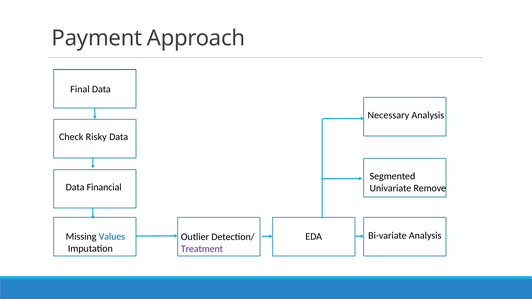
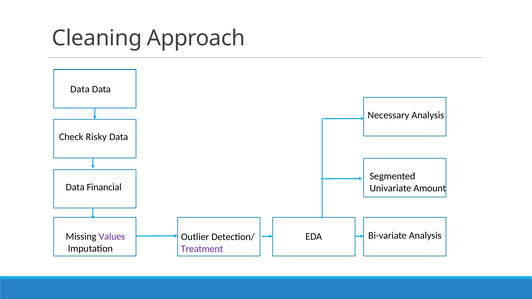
Payment: Payment -> Cleaning
Final at (80, 89): Final -> Data
Remove: Remove -> Amount
Values colour: blue -> purple
